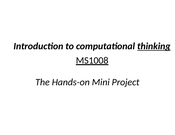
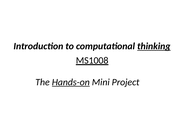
Hands-on underline: none -> present
